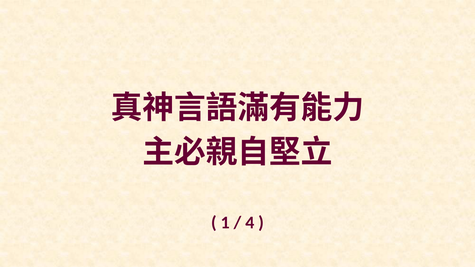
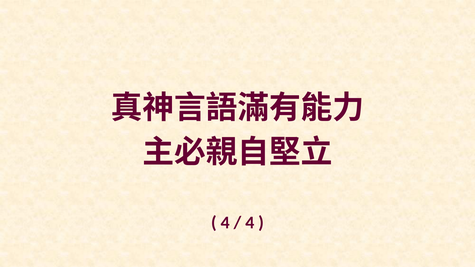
1 at (225, 223): 1 -> 4
